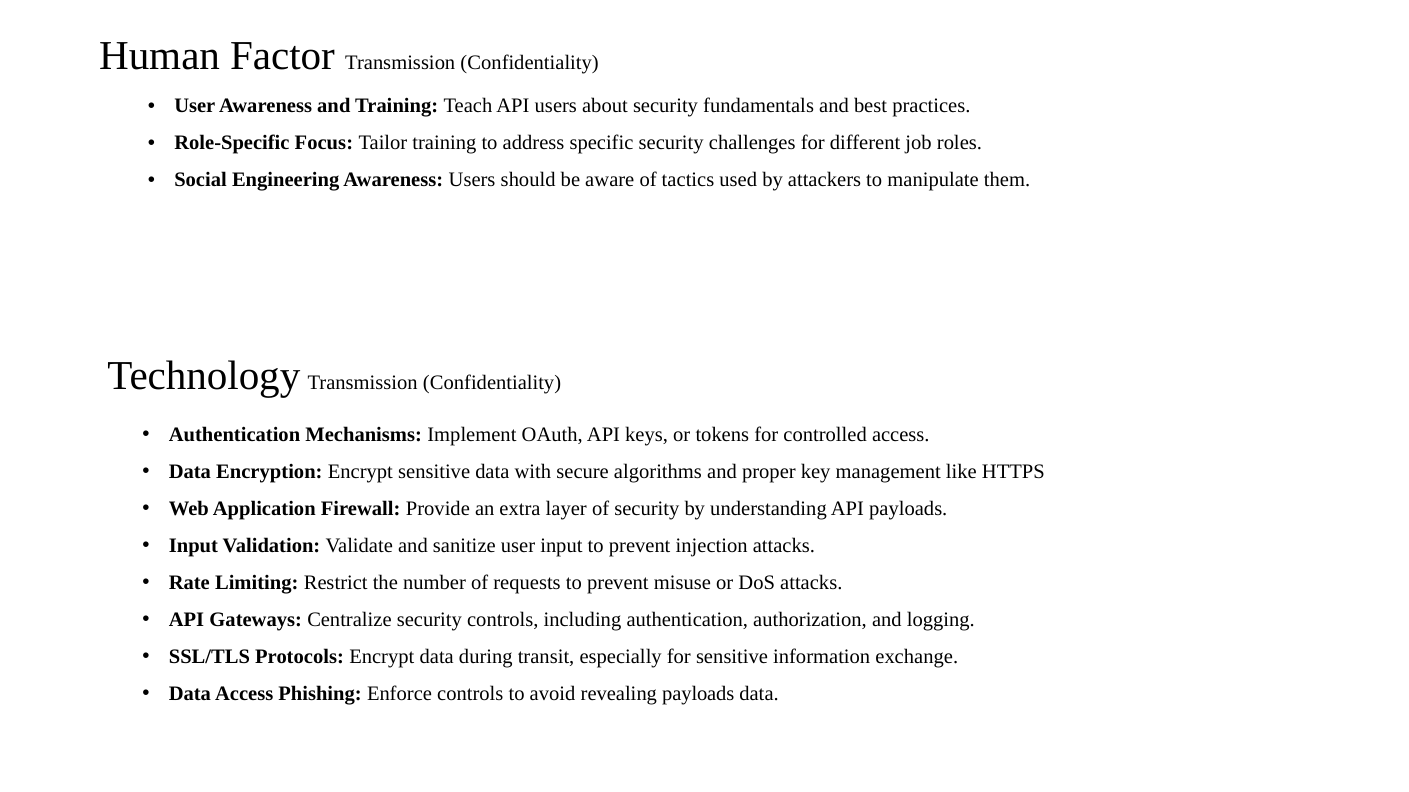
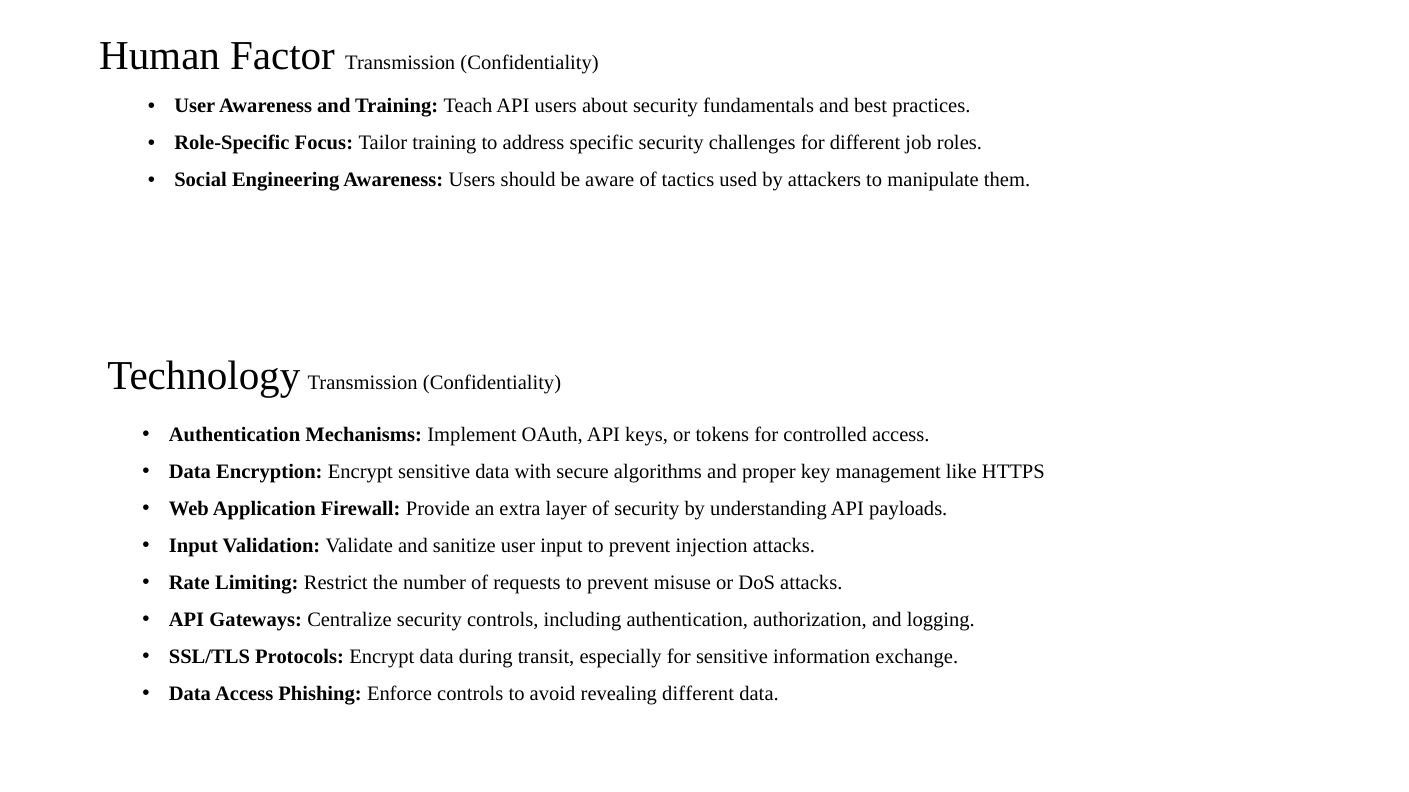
revealing payloads: payloads -> different
